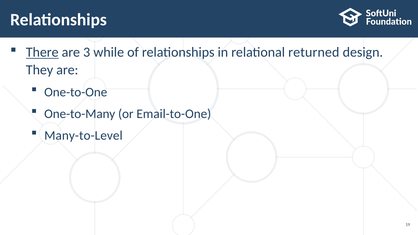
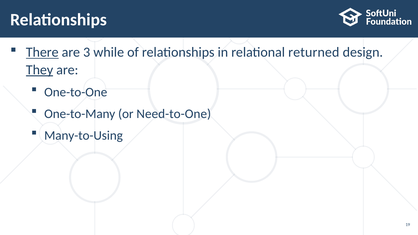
They underline: none -> present
Email-to-One: Email-to-One -> Need-to-One
Many-to-Level: Many-to-Level -> Many-to-Using
